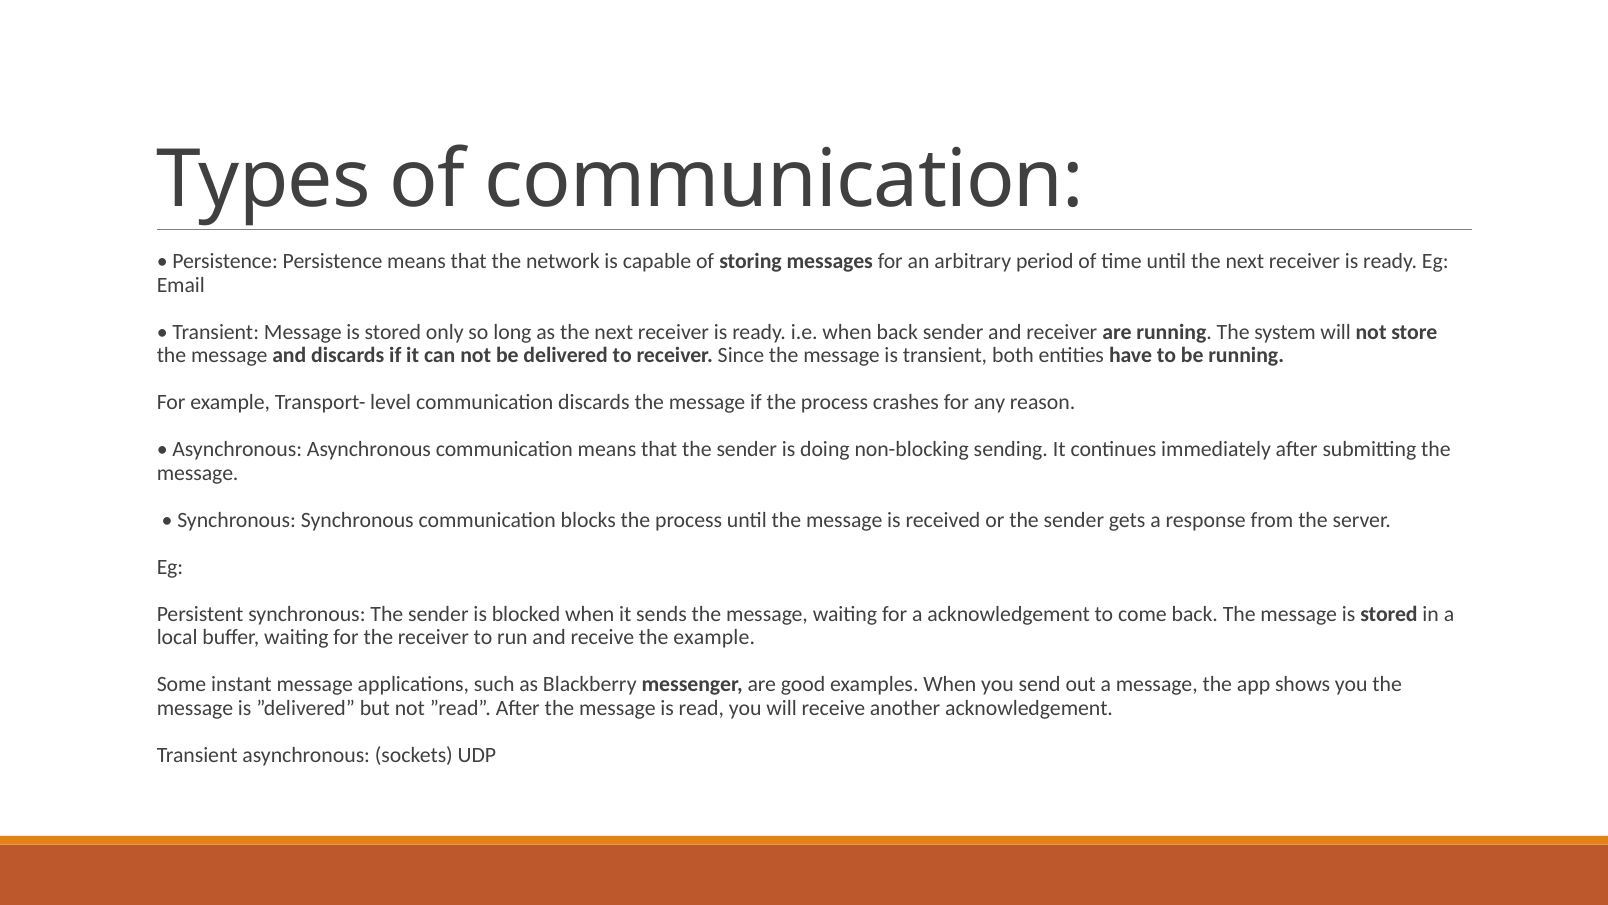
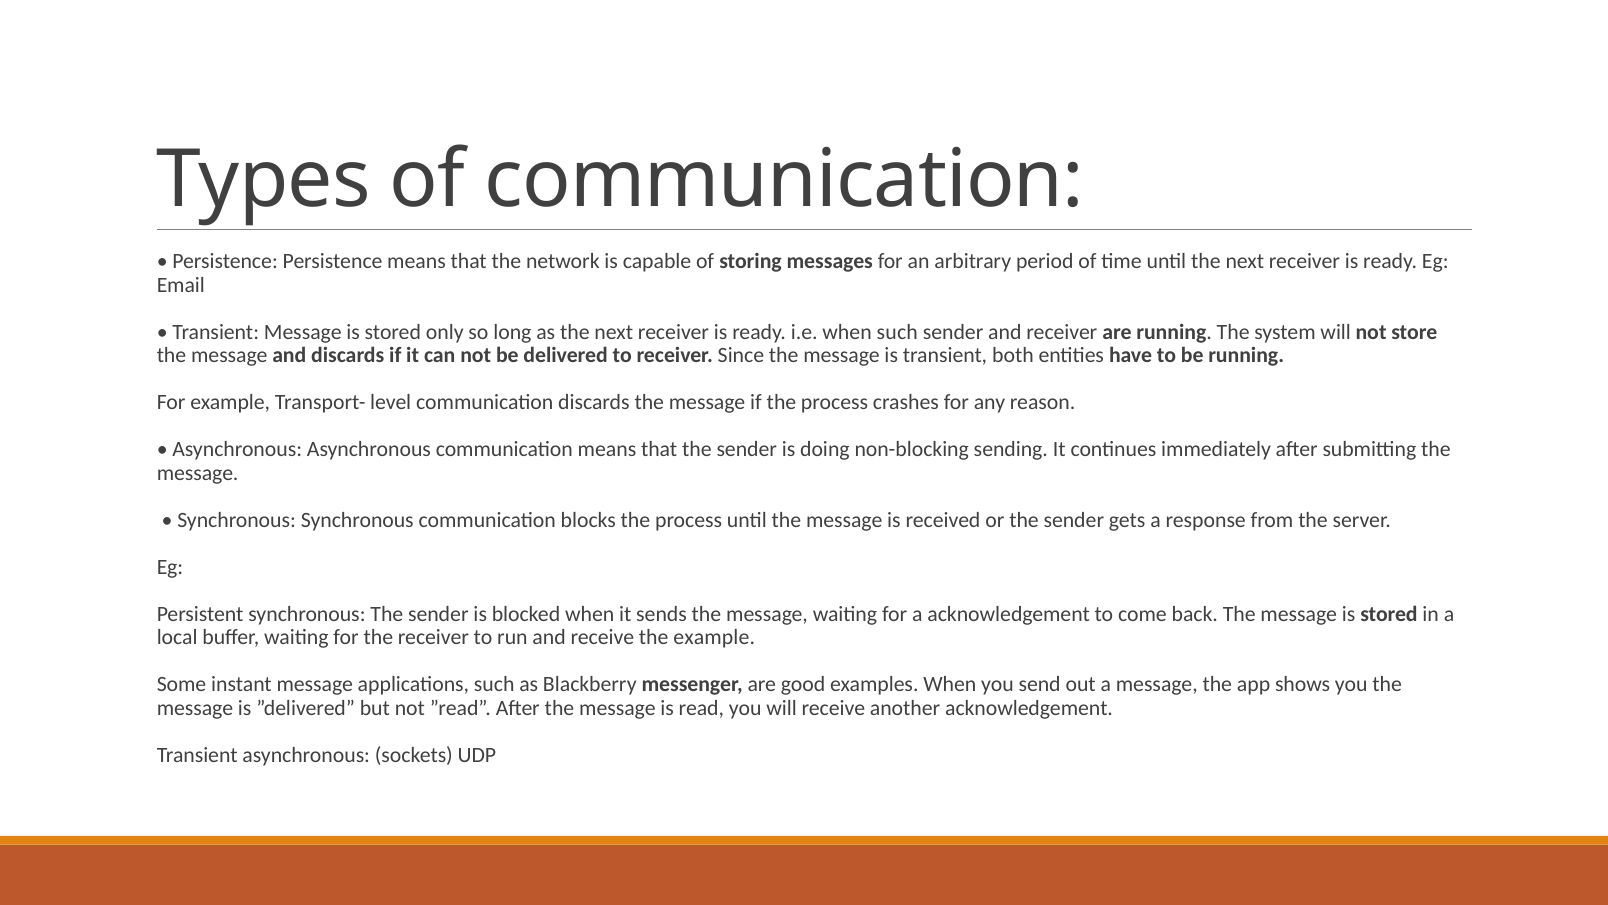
when back: back -> such
